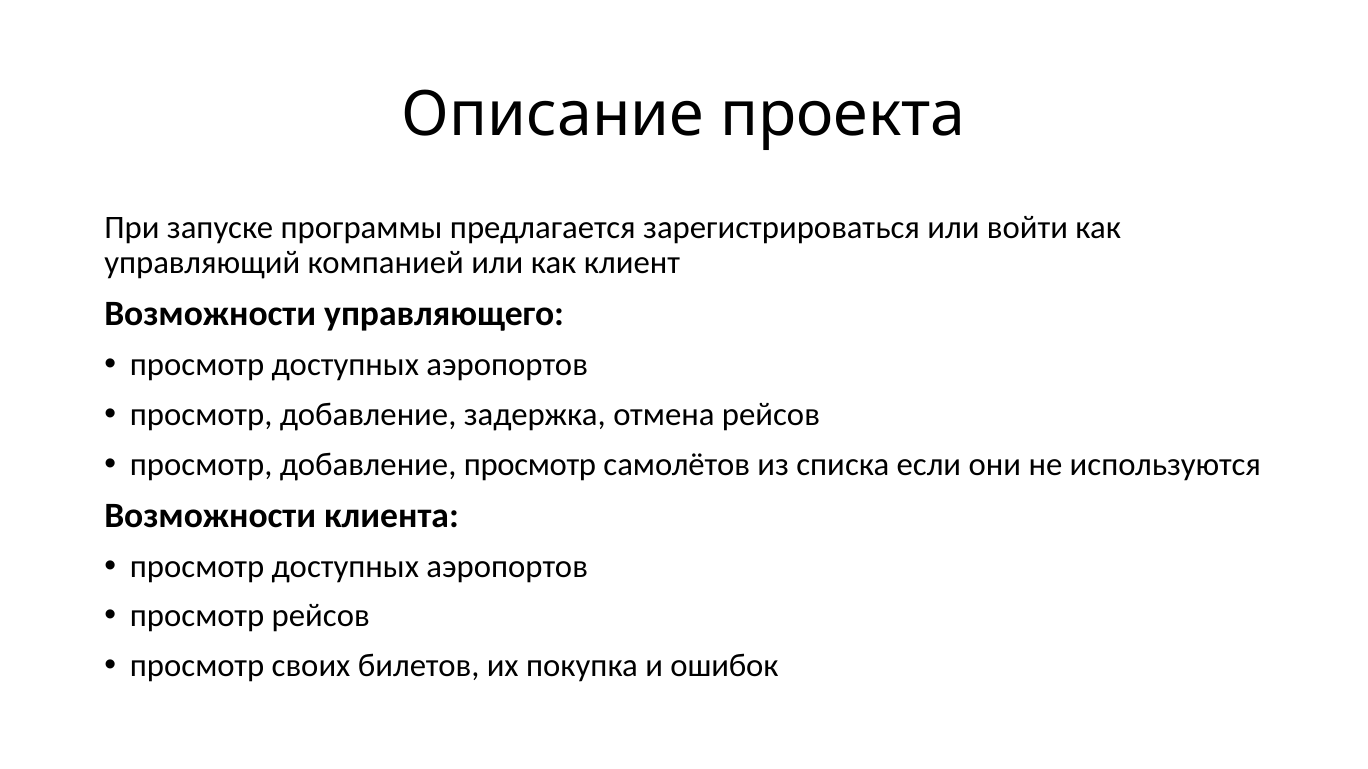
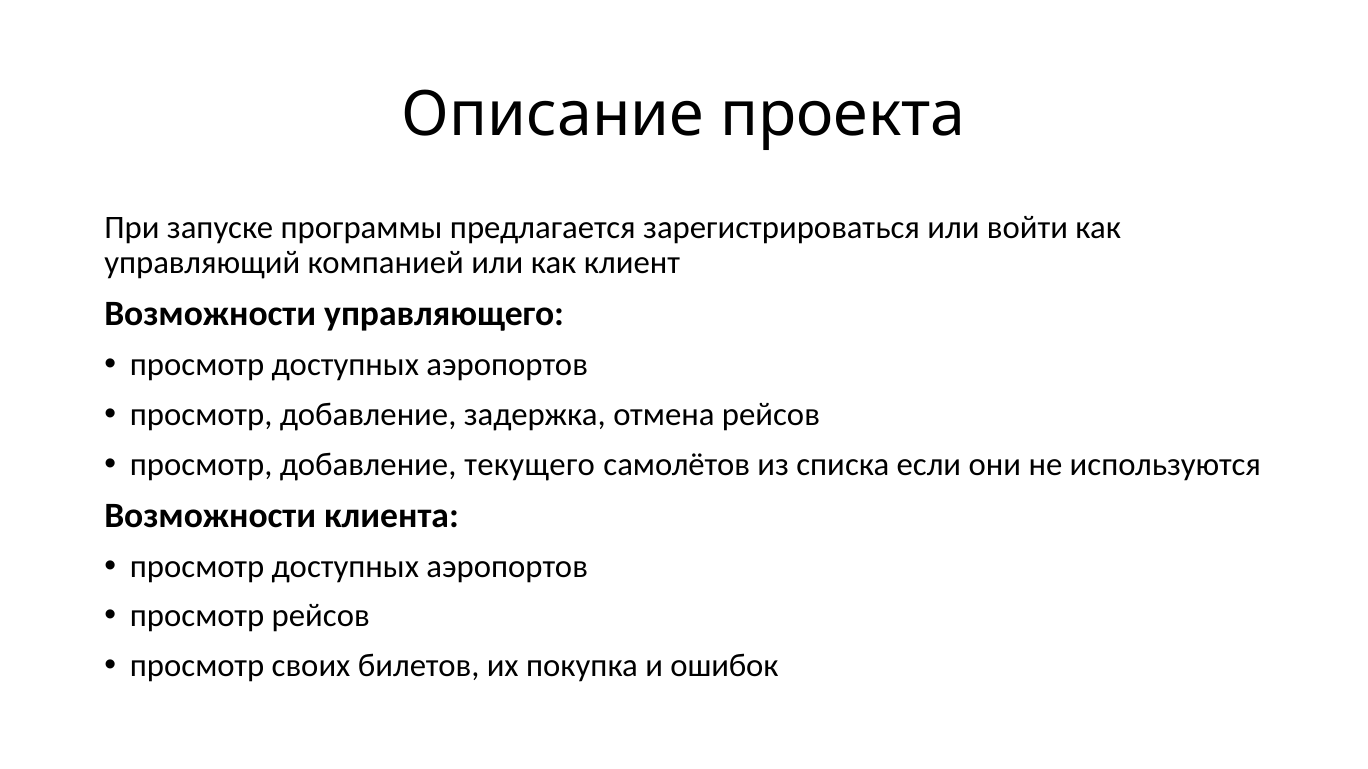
добавление просмотр: просмотр -> текущего
